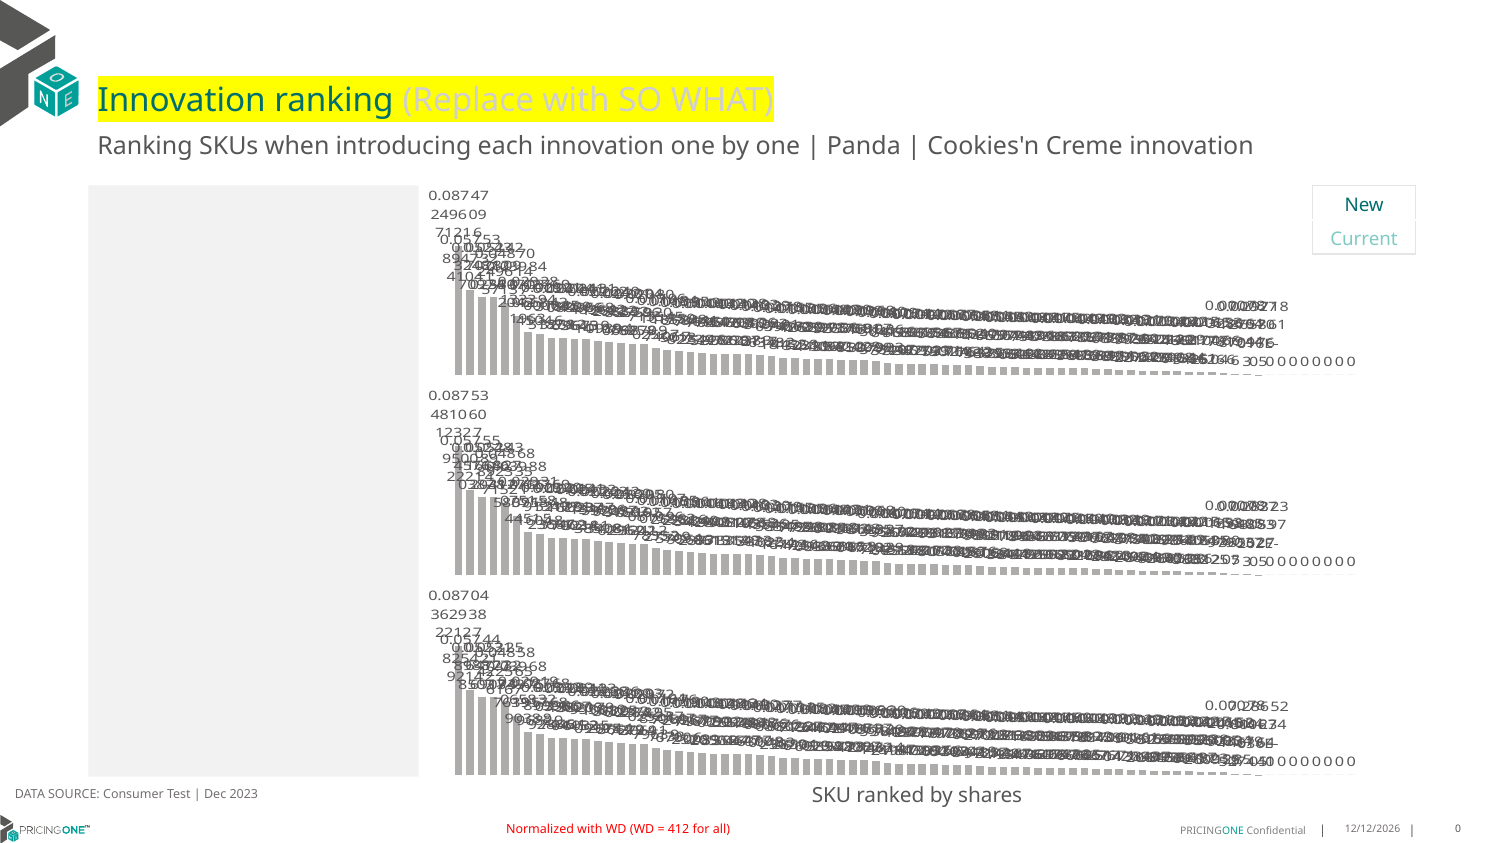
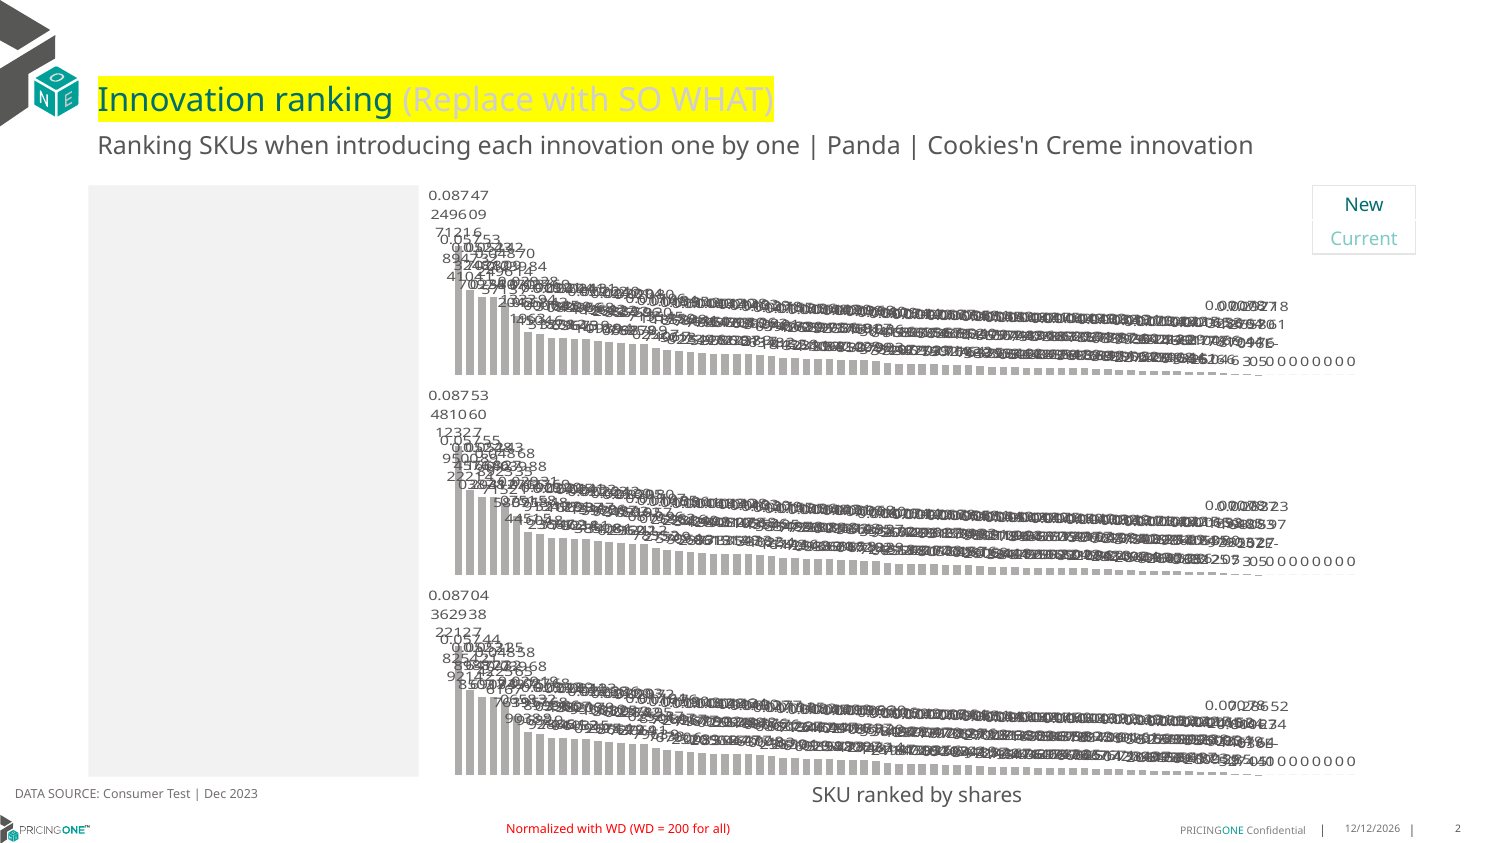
412: 412 -> 200
0: 0 -> 2
